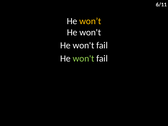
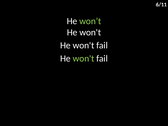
won’t colour: yellow -> light green
